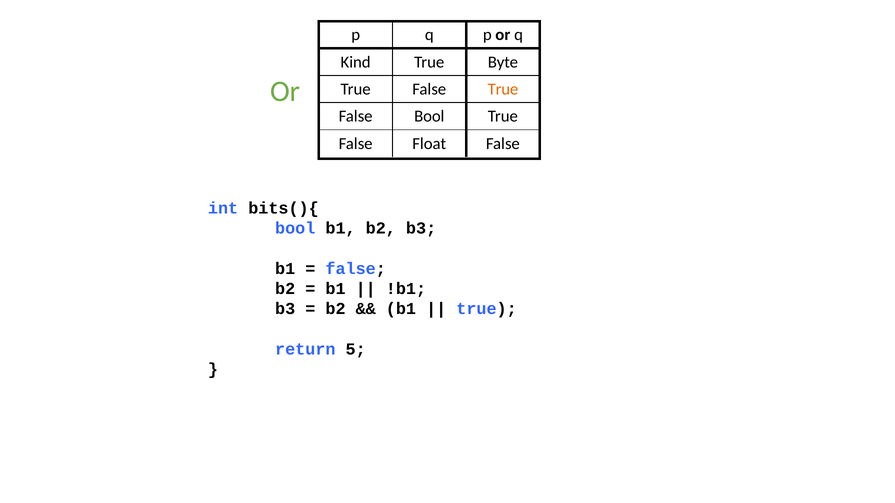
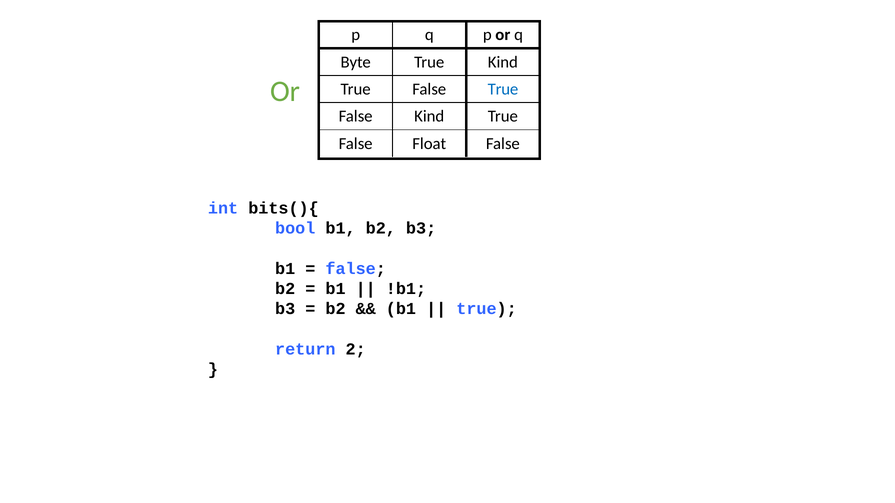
Kind: Kind -> Byte
True Byte: Byte -> Kind
True at (503, 89) colour: orange -> blue
False Bool: Bool -> Kind
5: 5 -> 2
